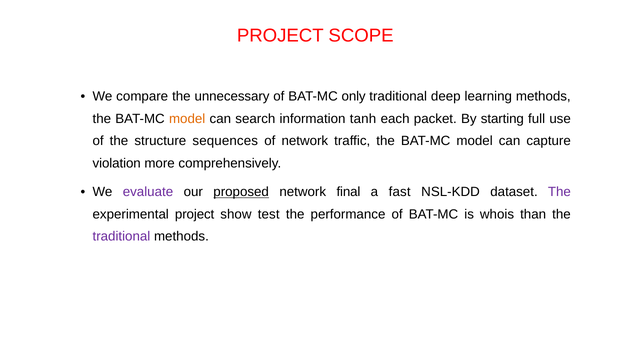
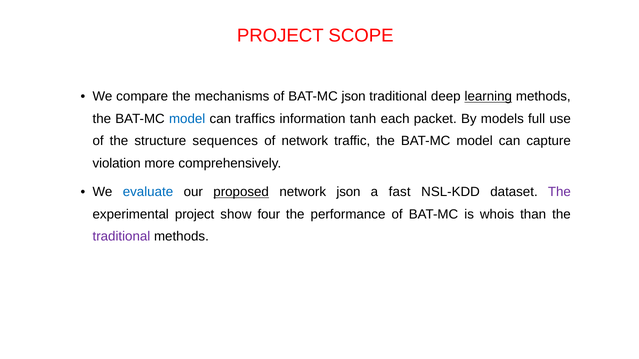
unnecessary: unnecessary -> mechanisms
BAT-MC only: only -> json
learning underline: none -> present
model at (187, 119) colour: orange -> blue
search: search -> traffics
starting: starting -> models
evaluate colour: purple -> blue
network final: final -> json
test: test -> four
